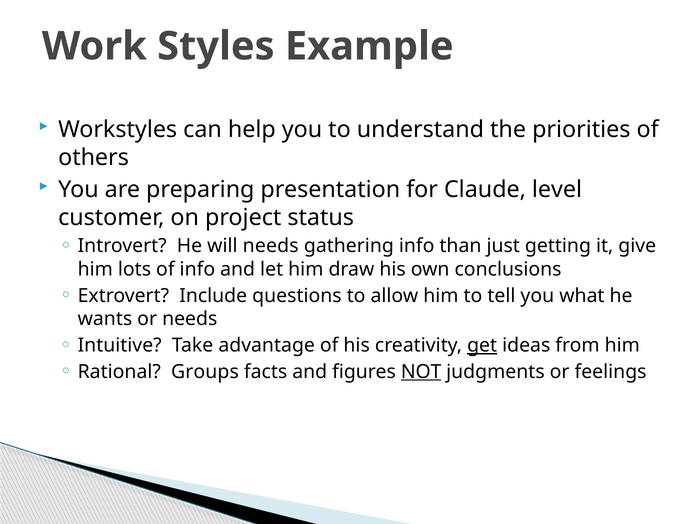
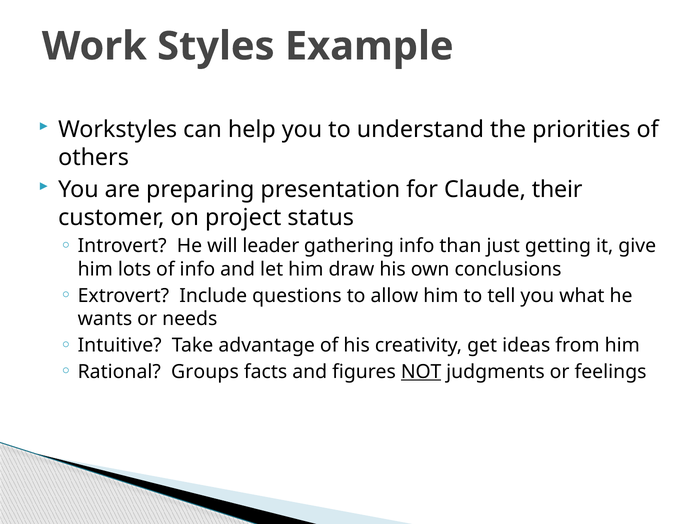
level: level -> their
will needs: needs -> leader
get underline: present -> none
